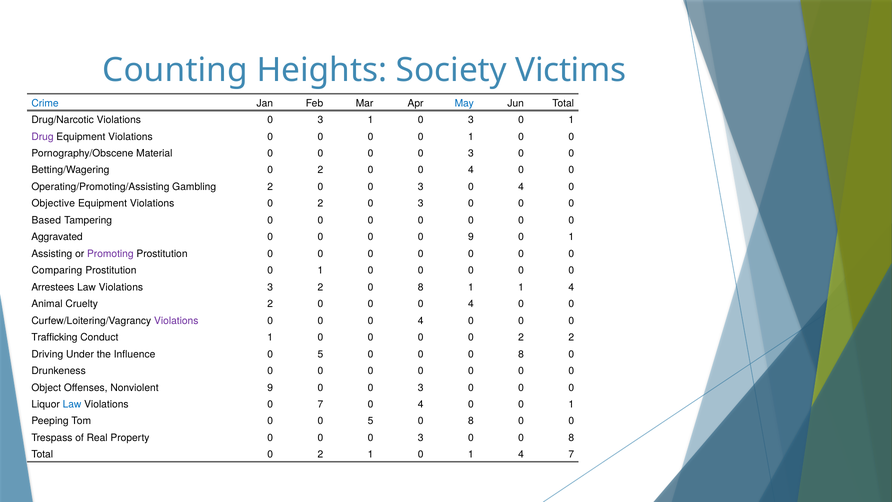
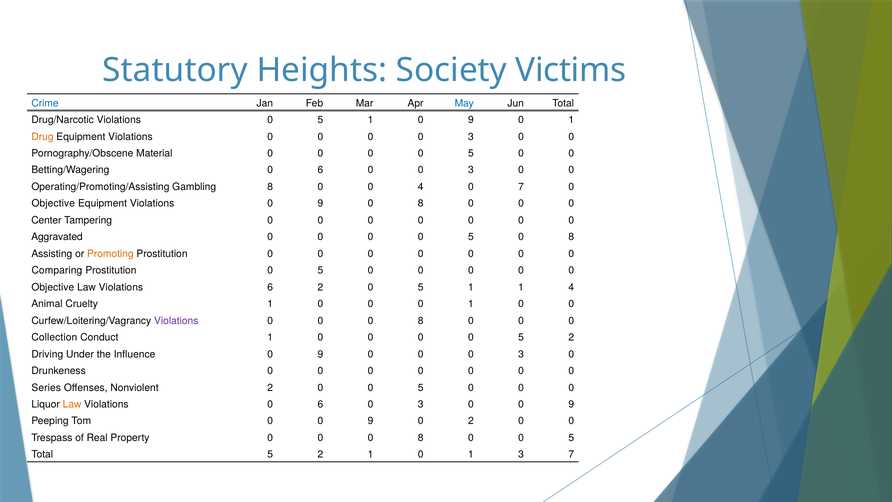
Counting: Counting -> Statutory
Violations 0 3: 3 -> 5
1 0 3: 3 -> 9
Drug colour: purple -> orange
1 at (471, 137): 1 -> 3
3 at (471, 153): 3 -> 5
Betting/Wagering 0 2: 2 -> 6
4 at (471, 170): 4 -> 3
Gambling 2: 2 -> 8
3 at (421, 187): 3 -> 4
4 at (521, 187): 4 -> 7
Violations 0 2: 2 -> 9
3 at (421, 203): 3 -> 8
Based: Based -> Center
9 at (471, 237): 9 -> 5
1 at (571, 237): 1 -> 8
Promoting colour: purple -> orange
Prostitution 0 1: 1 -> 5
Arrestees at (53, 287): Arrestees -> Objective
Violations 3: 3 -> 6
2 0 8: 8 -> 5
Cruelty 2: 2 -> 1
4 at (471, 304): 4 -> 1
4 at (421, 321): 4 -> 8
Trafficking: Trafficking -> Collection
2 at (521, 337): 2 -> 5
Influence 0 5: 5 -> 9
8 at (521, 354): 8 -> 3
Object: Object -> Series
Nonviolent 9: 9 -> 2
3 at (421, 387): 3 -> 5
Law at (72, 404) colour: blue -> orange
Violations 0 7: 7 -> 6
4 at (421, 404): 4 -> 3
1 at (571, 404): 1 -> 9
Tom 0 0 5: 5 -> 9
8 at (471, 421): 8 -> 2
3 at (421, 438): 3 -> 8
8 at (571, 438): 8 -> 5
Total 0: 0 -> 5
0 1 4: 4 -> 3
